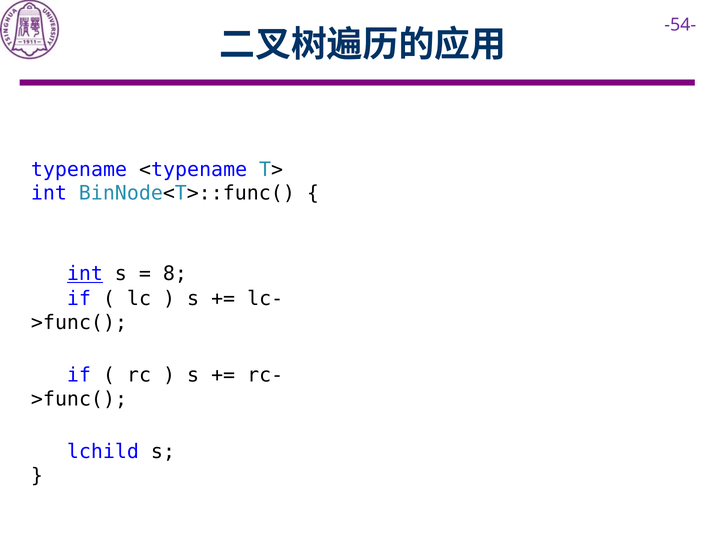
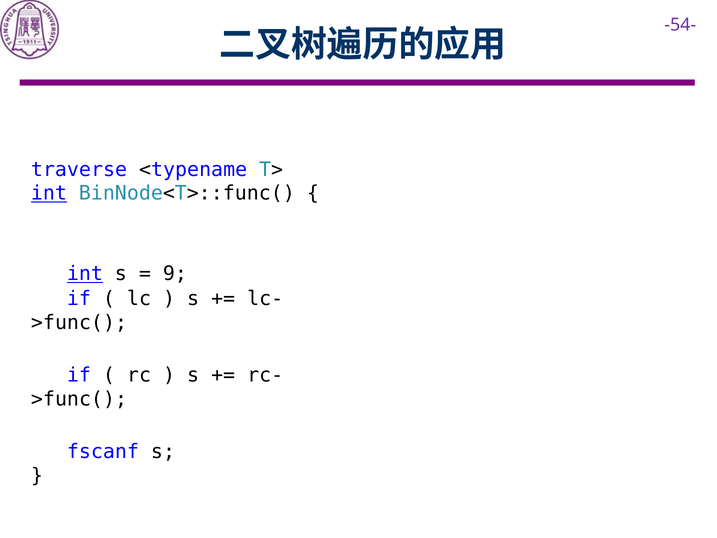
typename: typename -> traverse
int at (49, 193) underline: none -> present
8: 8 -> 9
lchild: lchild -> fscanf
